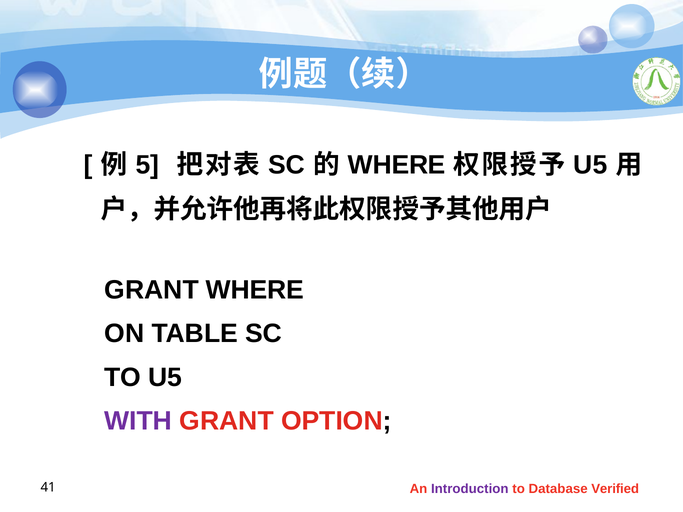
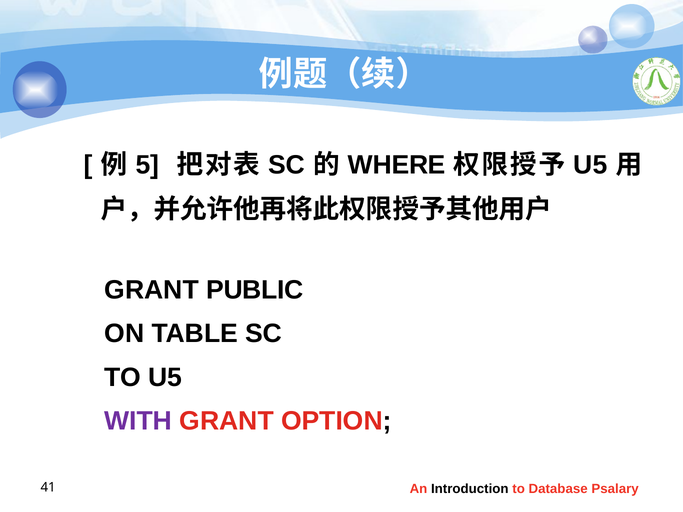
GRANT WHERE: WHERE -> PUBLIC
Introduction colour: purple -> black
Verified: Verified -> Psalary
